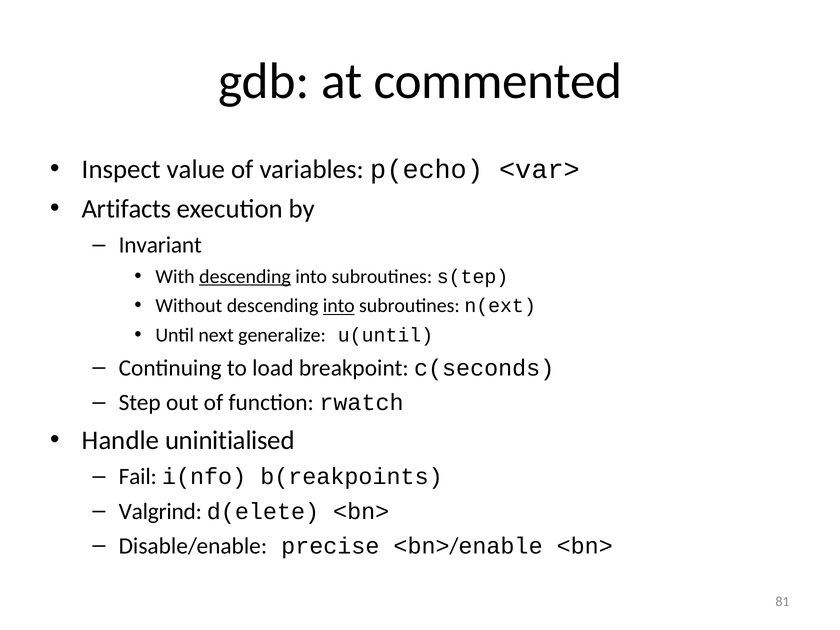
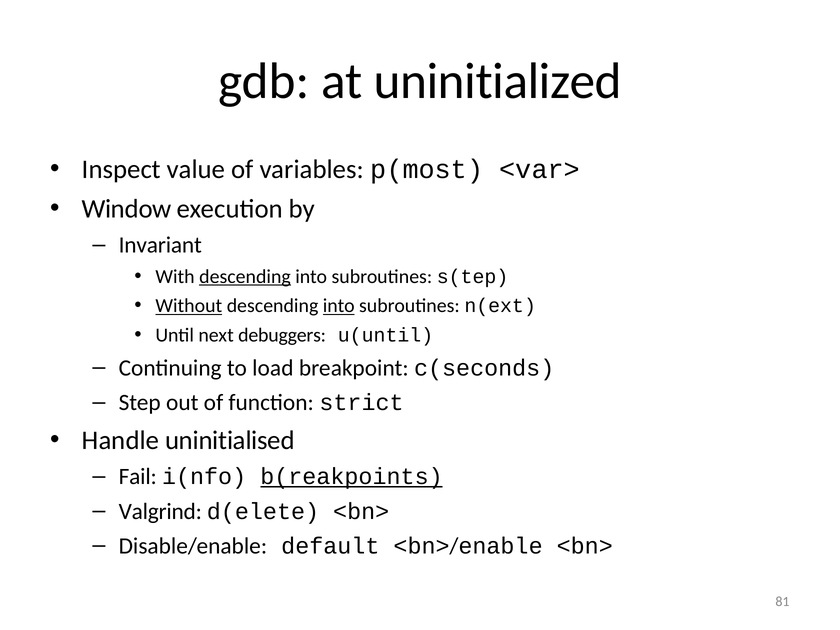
commented: commented -> uninitialized
p(echo: p(echo -> p(most
Artifacts: Artifacts -> Window
Without underline: none -> present
generalize: generalize -> debuggers
rwatch: rwatch -> strict
b(reakpoints underline: none -> present
precise: precise -> default
